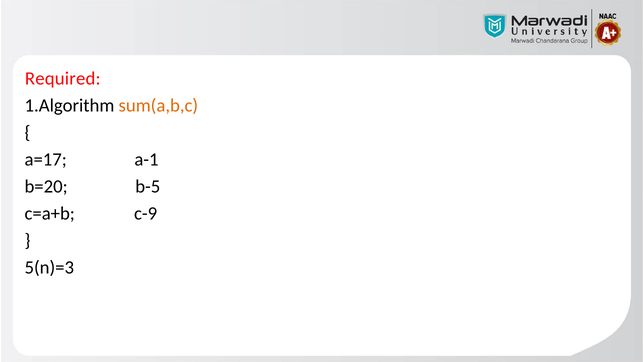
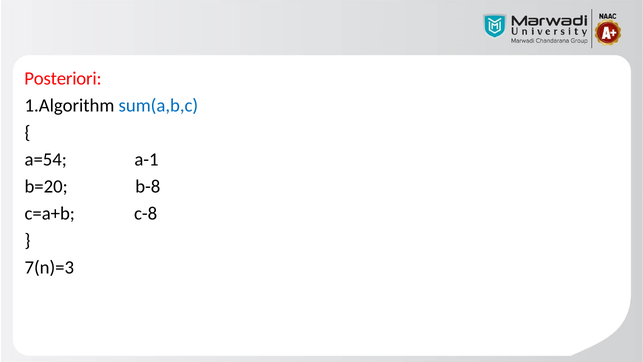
Required: Required -> Posteriori
sum(a,b,c colour: orange -> blue
a=17: a=17 -> a=54
b-5: b-5 -> b-8
c-9: c-9 -> c-8
5(n)=3: 5(n)=3 -> 7(n)=3
